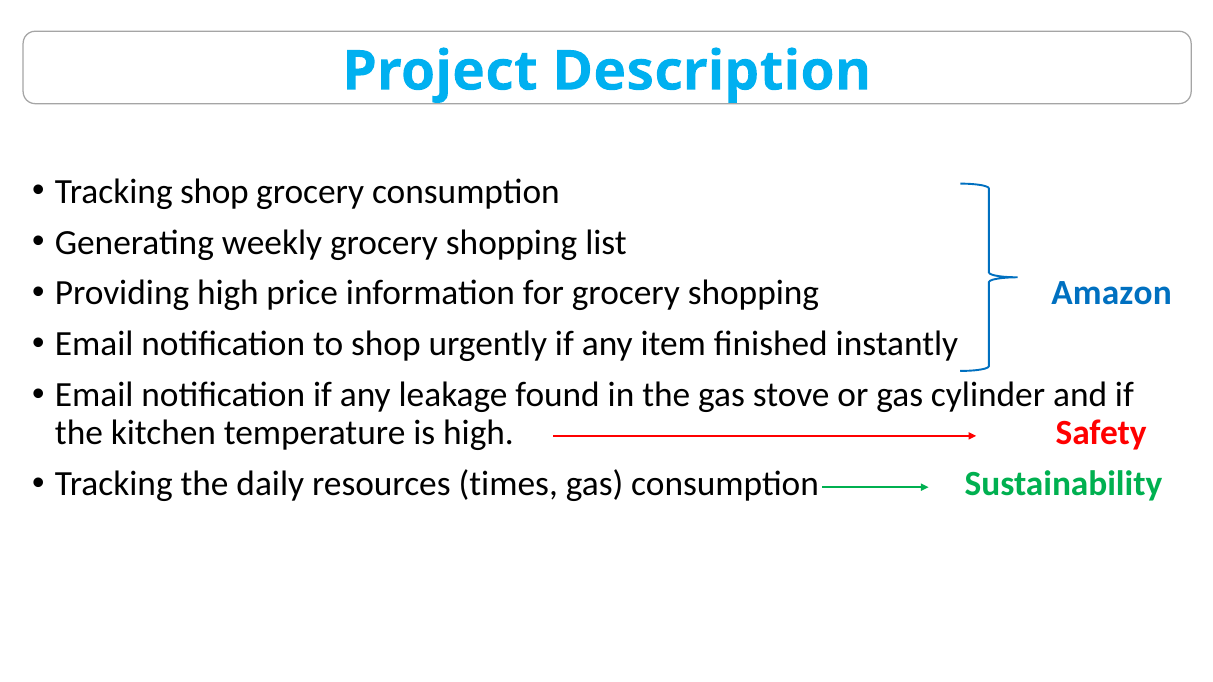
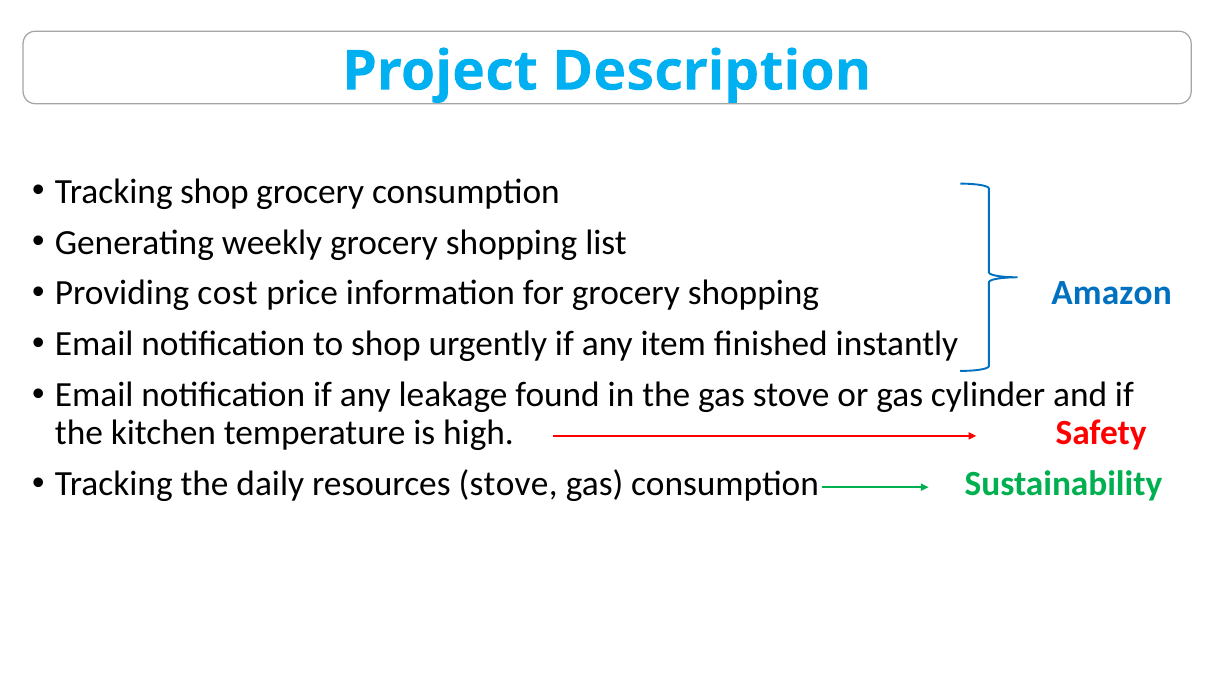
Providing high: high -> cost
resources times: times -> stove
